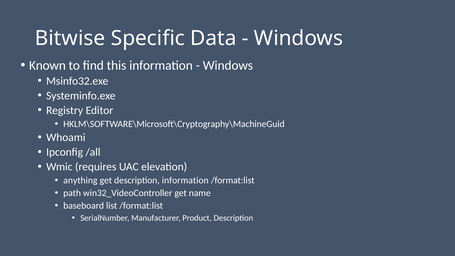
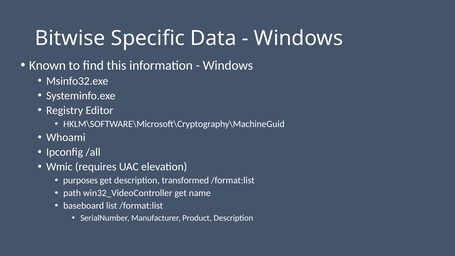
anything: anything -> purposes
description information: information -> transformed
